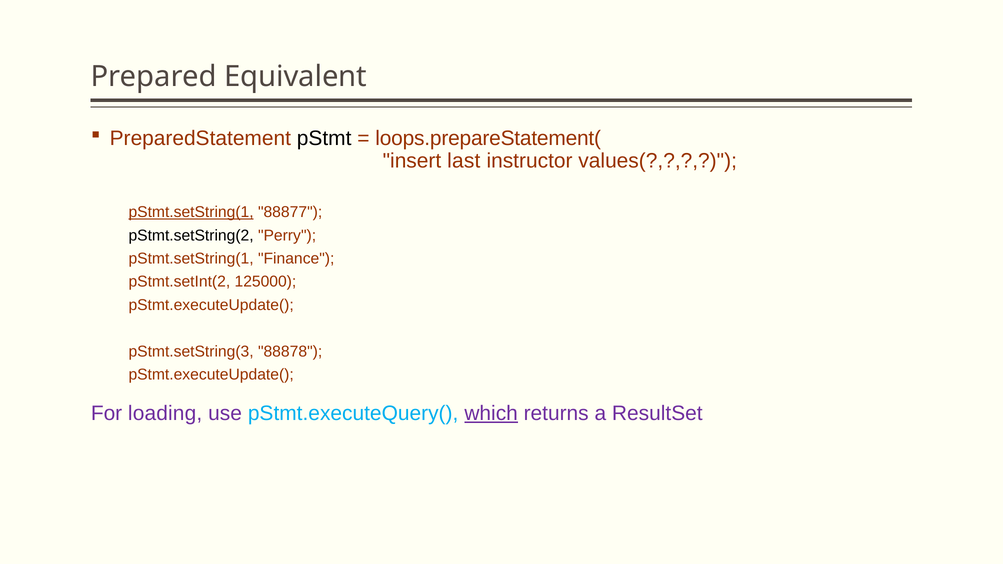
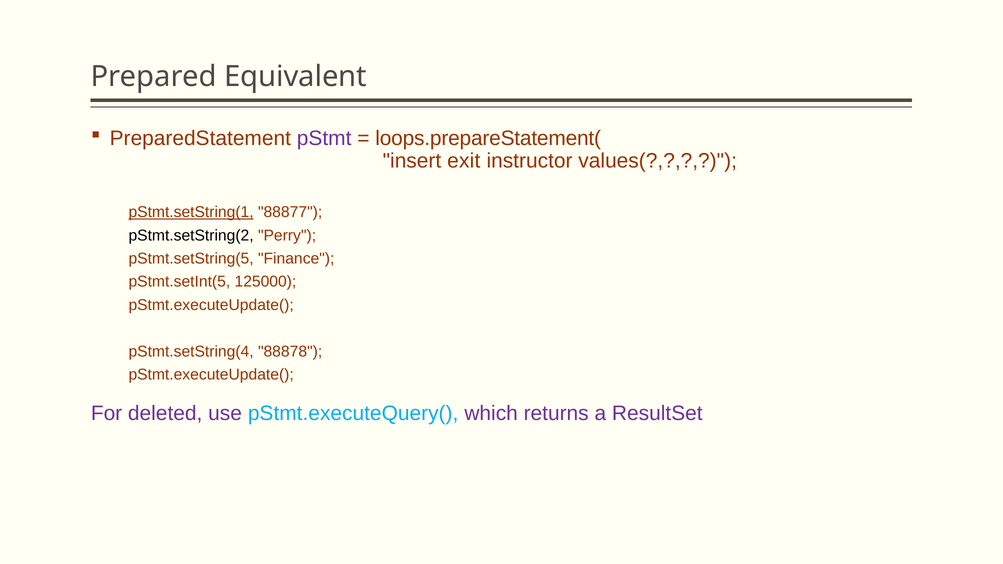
pStmt colour: black -> purple
last: last -> exit
pStmt.setString(1 at (191, 259): pStmt.setString(1 -> pStmt.setString(5
pStmt.setInt(2: pStmt.setInt(2 -> pStmt.setInt(5
pStmt.setString(3: pStmt.setString(3 -> pStmt.setString(4
loading: loading -> deleted
which underline: present -> none
